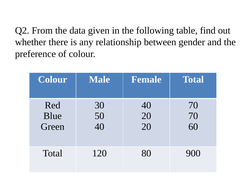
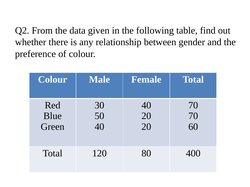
900: 900 -> 400
